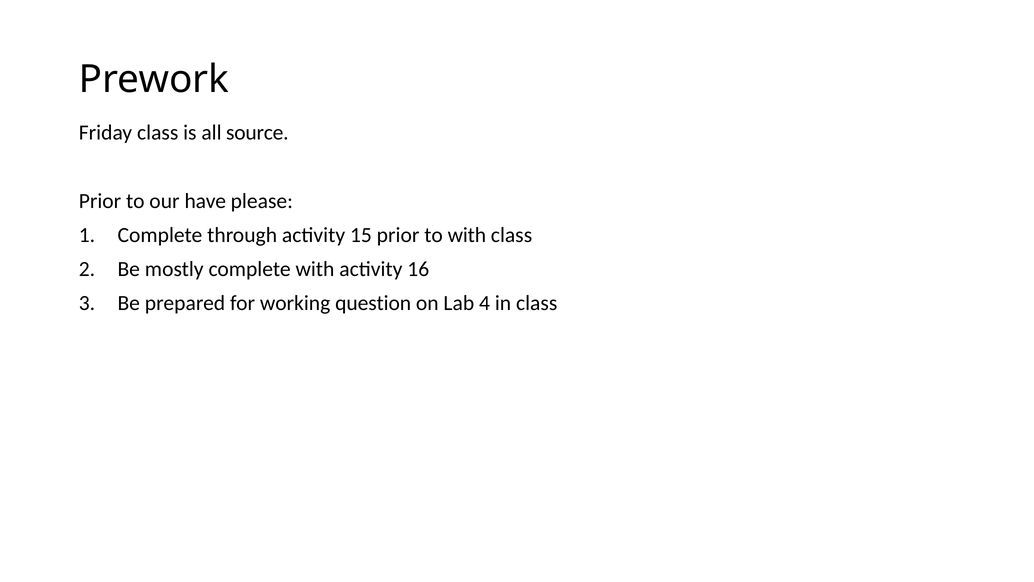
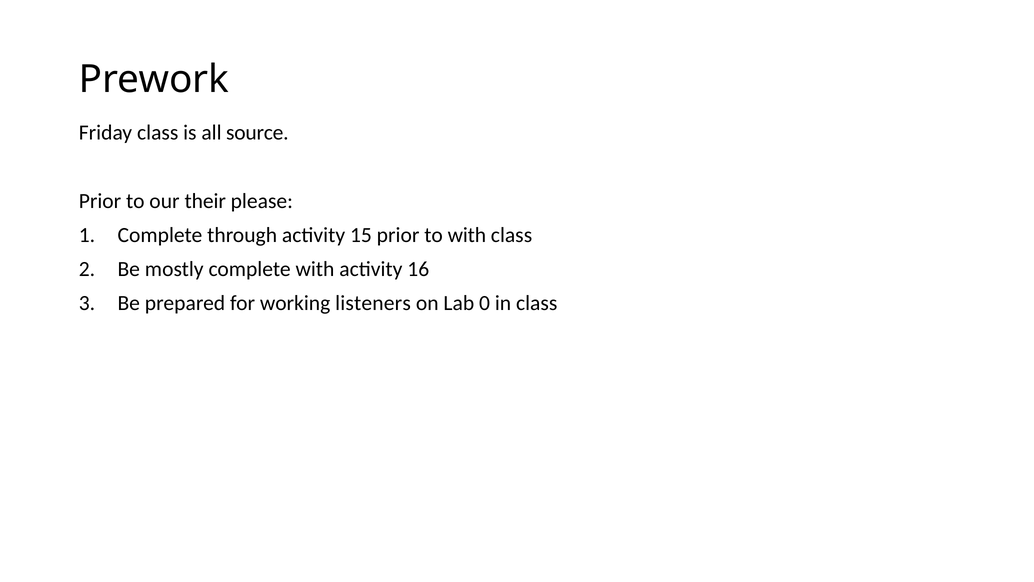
have: have -> their
question: question -> listeners
4: 4 -> 0
